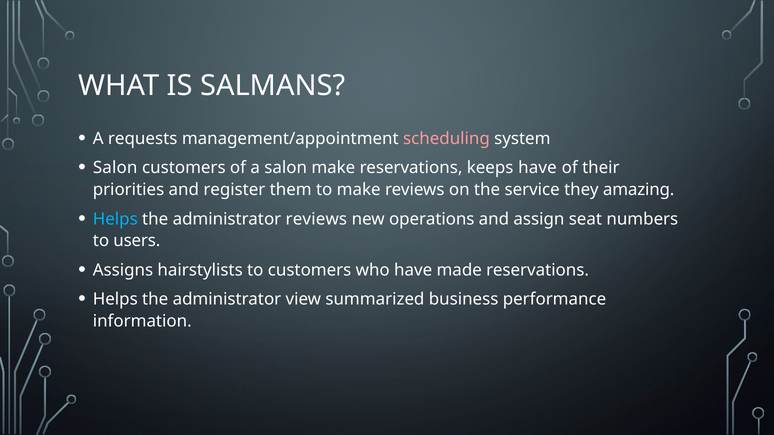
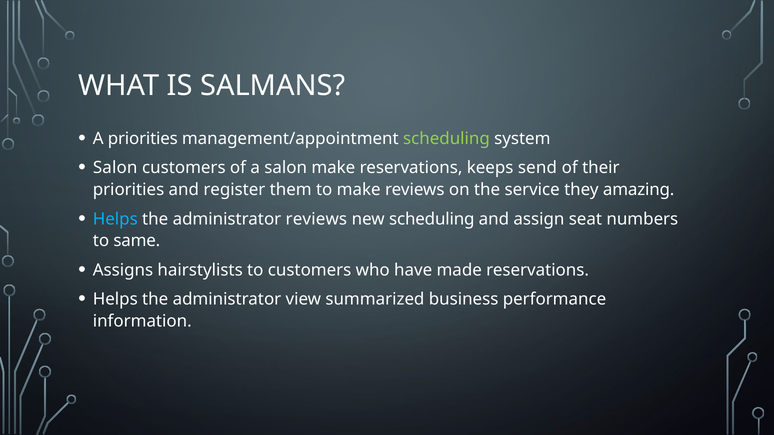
A requests: requests -> priorities
scheduling at (446, 139) colour: pink -> light green
keeps have: have -> send
new operations: operations -> scheduling
users: users -> same
